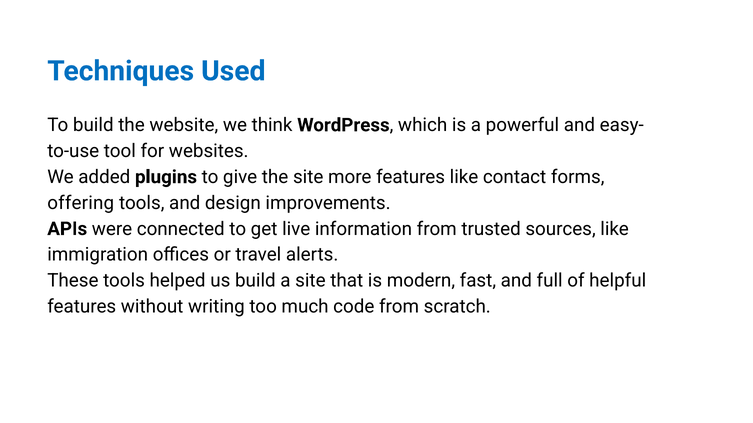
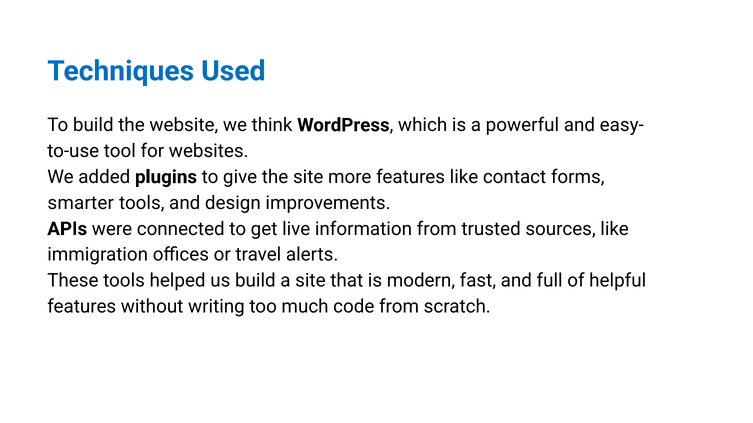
offering: offering -> smarter
